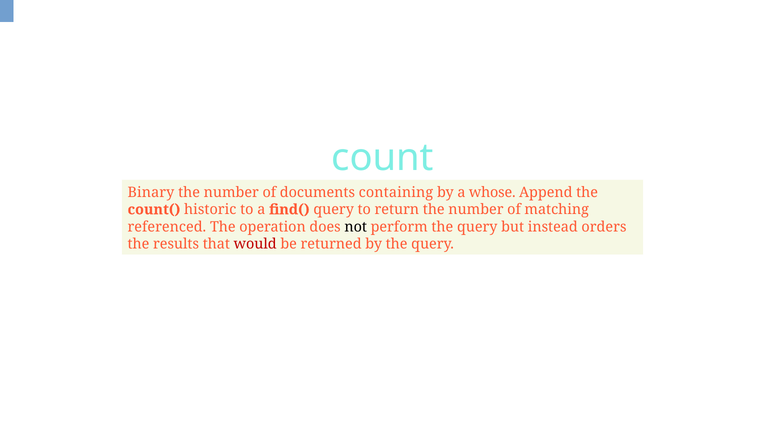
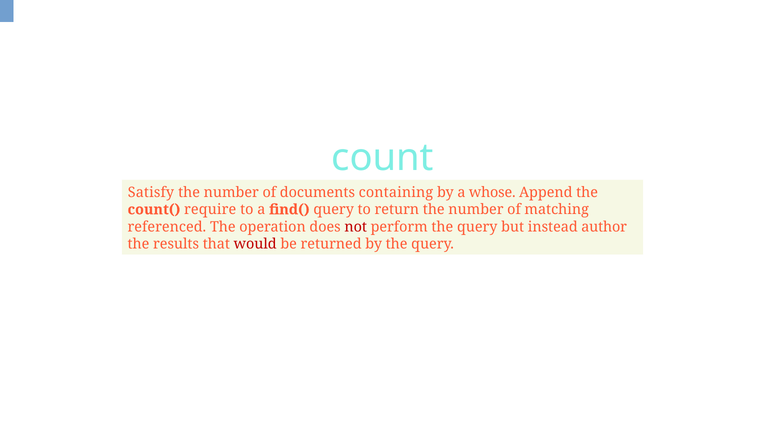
Binary: Binary -> Satisfy
historic: historic -> require
not colour: black -> red
orders: orders -> author
